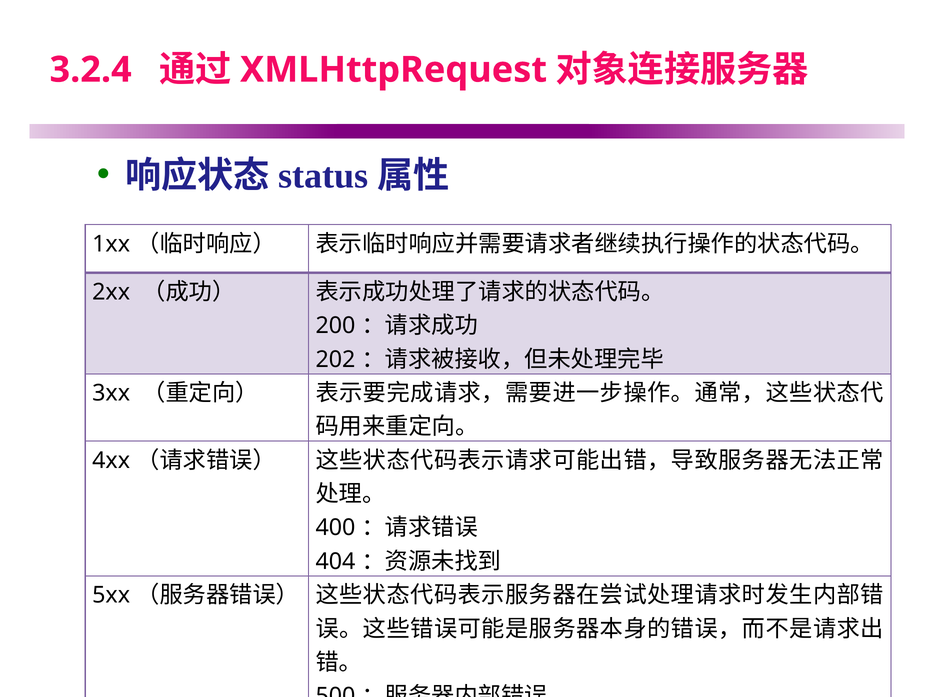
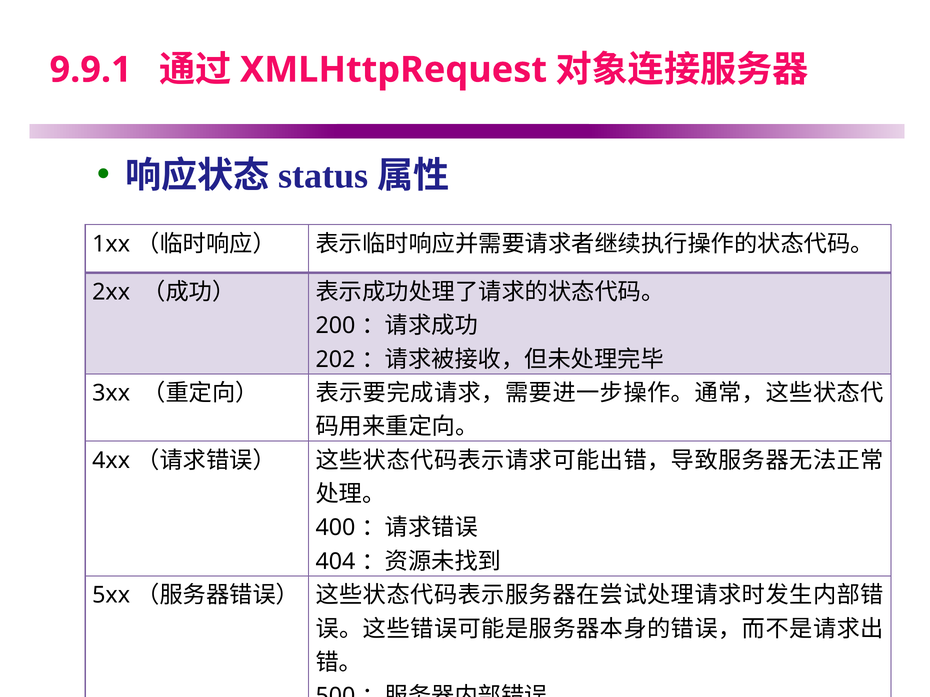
3.2.4: 3.2.4 -> 9.9.1
